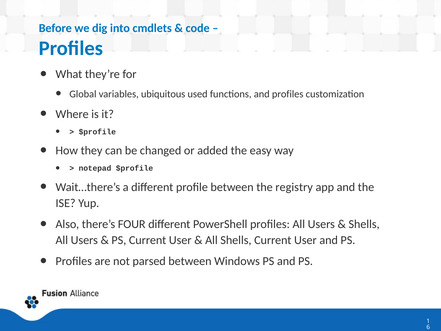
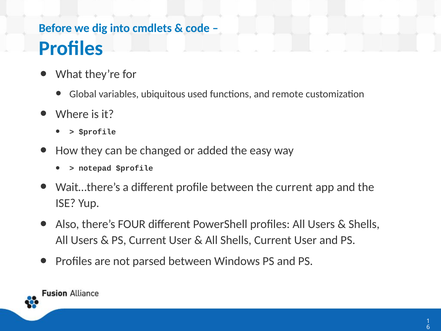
and profiles: profiles -> remote
the registry: registry -> current
